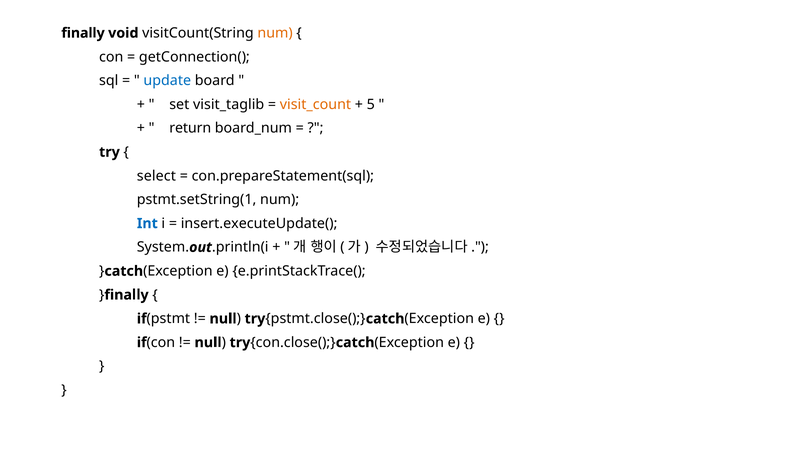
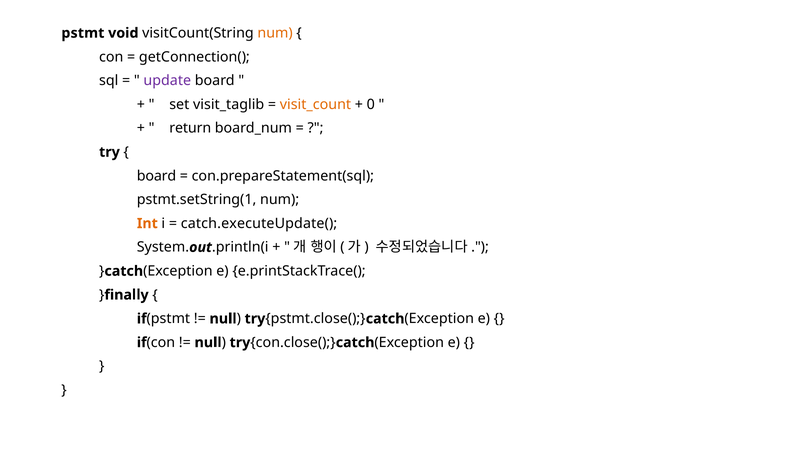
finally: finally -> pstmt
update colour: blue -> purple
5: 5 -> 0
select at (156, 176): select -> board
Int colour: blue -> orange
insert.executeUpdate(: insert.executeUpdate( -> catch.executeUpdate(
